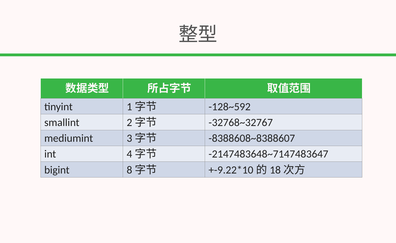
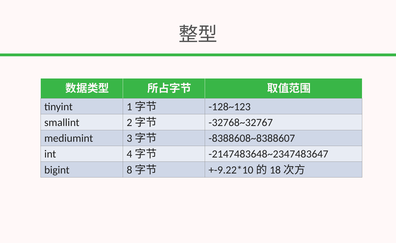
-128~592: -128~592 -> -128~123
-2147483648~7147483647: -2147483648~7147483647 -> -2147483648~2347483647
